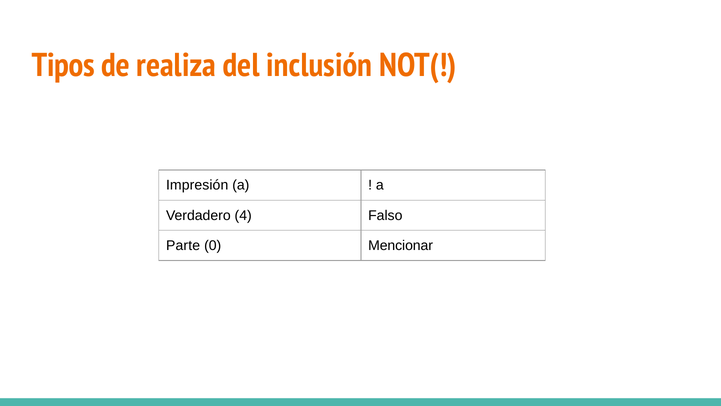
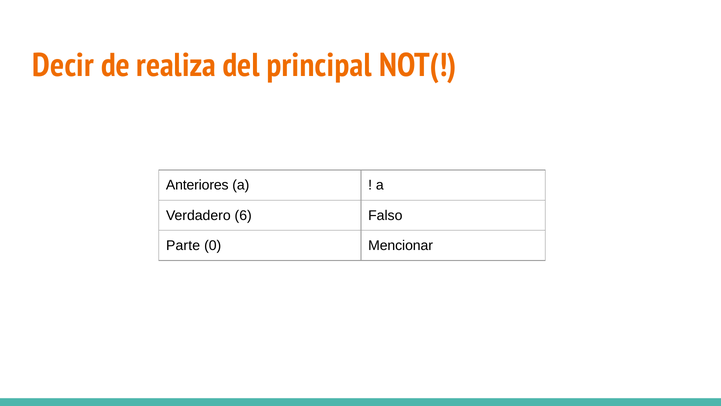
Tipos: Tipos -> Decir
inclusión: inclusión -> principal
Impresión: Impresión -> Anteriores
4: 4 -> 6
